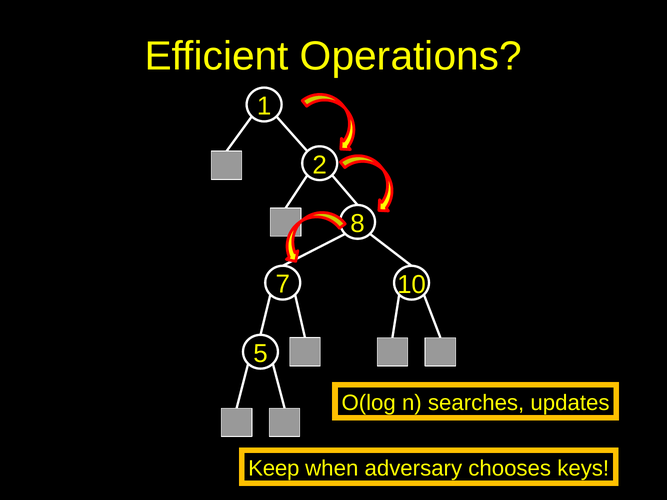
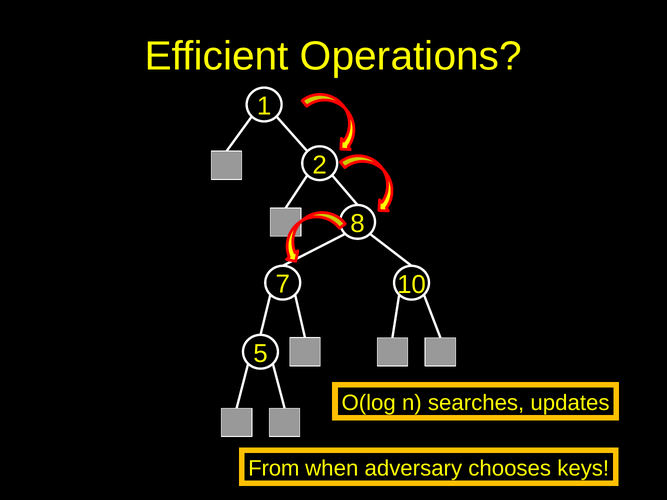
Keep: Keep -> From
